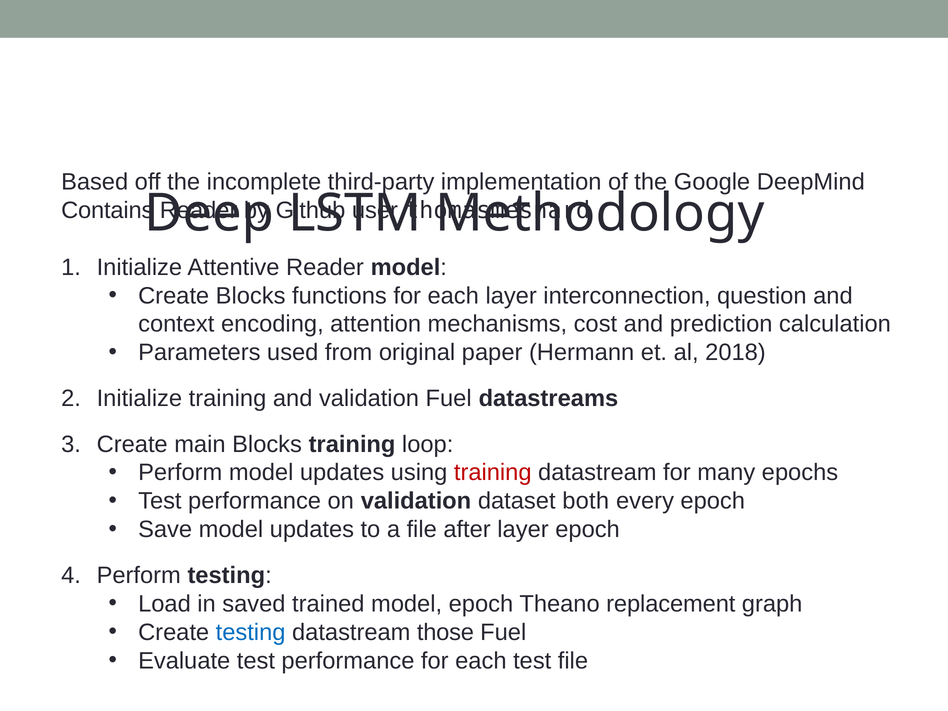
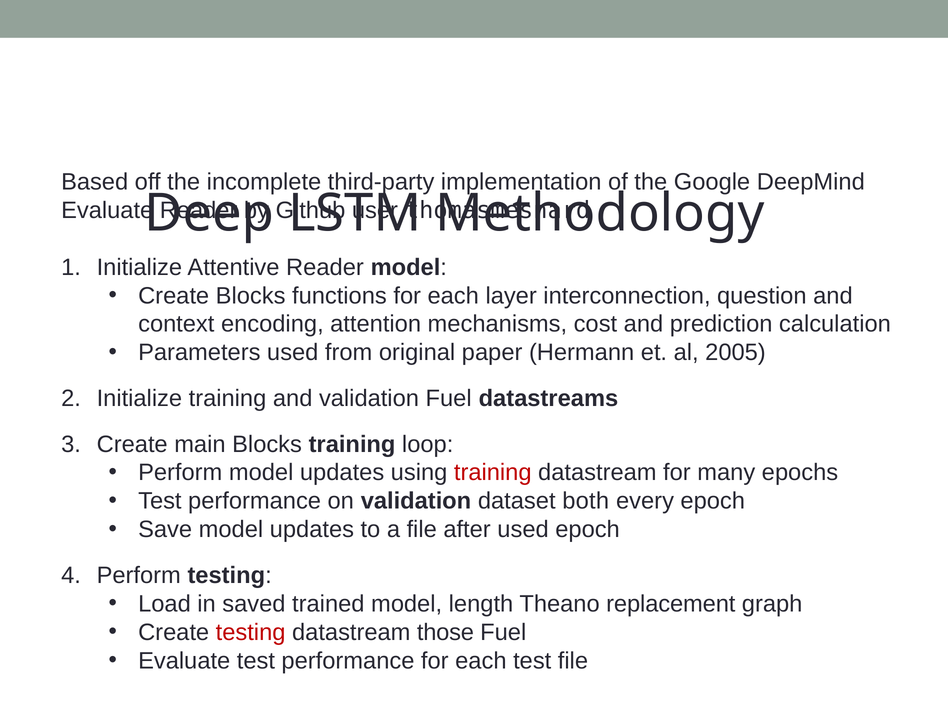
Contains at (107, 210): Contains -> Evaluate
2018: 2018 -> 2005
after layer: layer -> used
model epoch: epoch -> length
testing at (251, 632) colour: blue -> red
